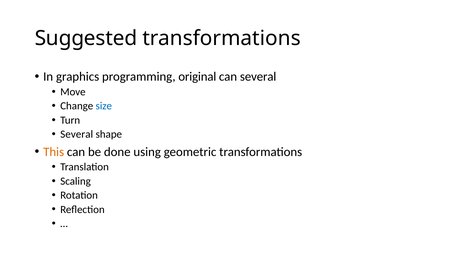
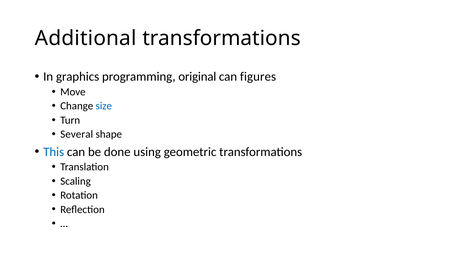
Suggested: Suggested -> Additional
can several: several -> figures
This colour: orange -> blue
